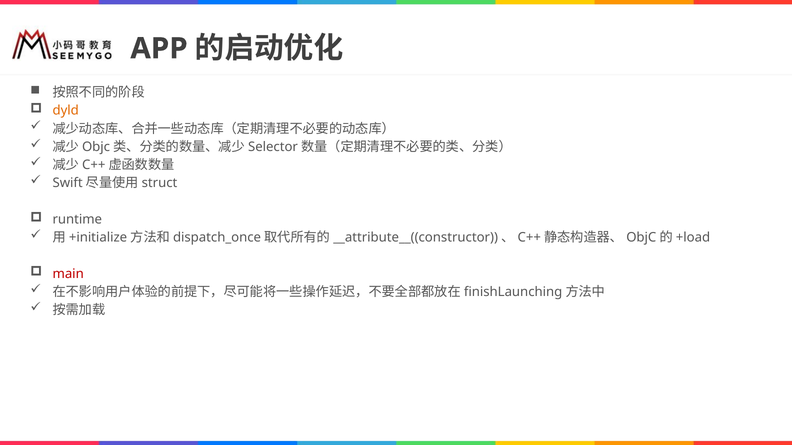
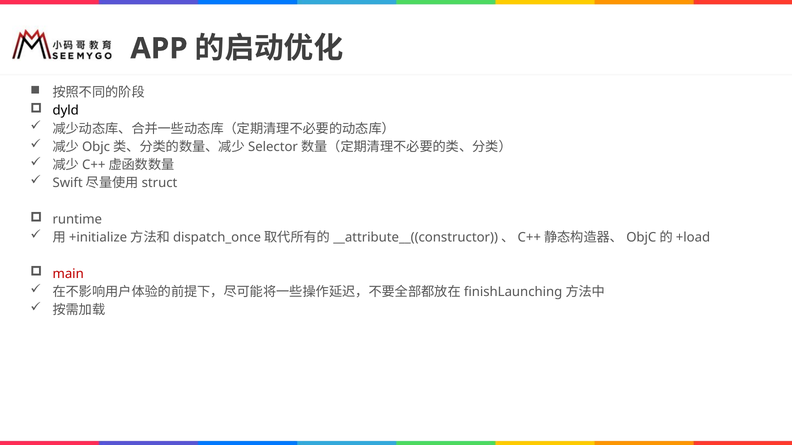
dyld colour: orange -> black
